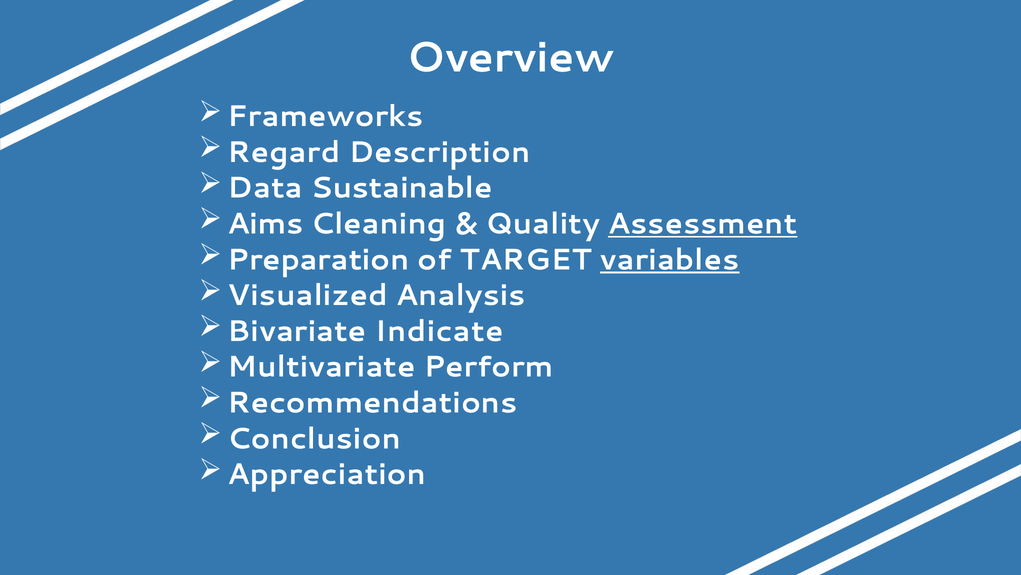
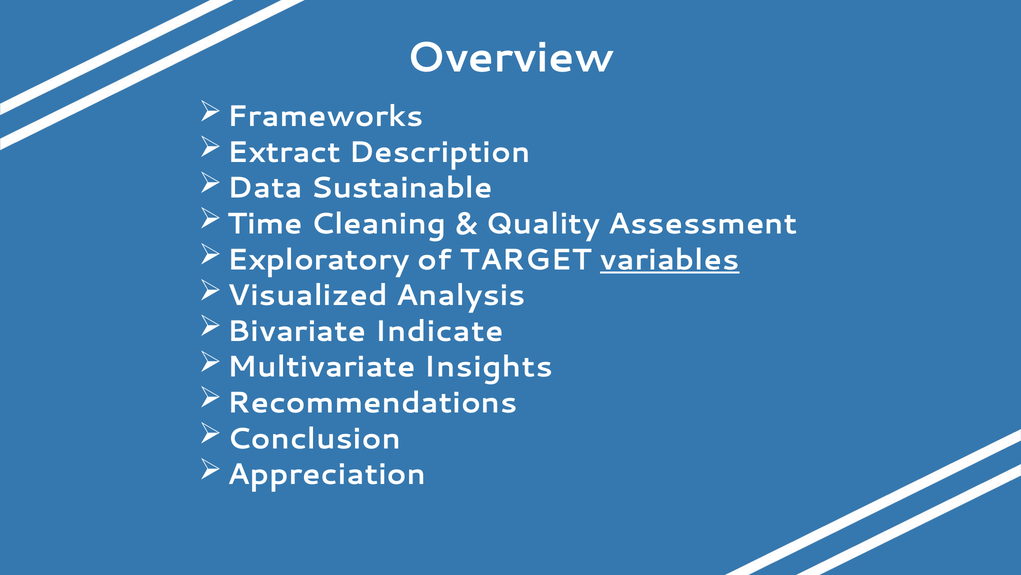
Regard: Regard -> Extract
Aims: Aims -> Time
Assessment underline: present -> none
Preparation: Preparation -> Exploratory
Perform: Perform -> Insights
